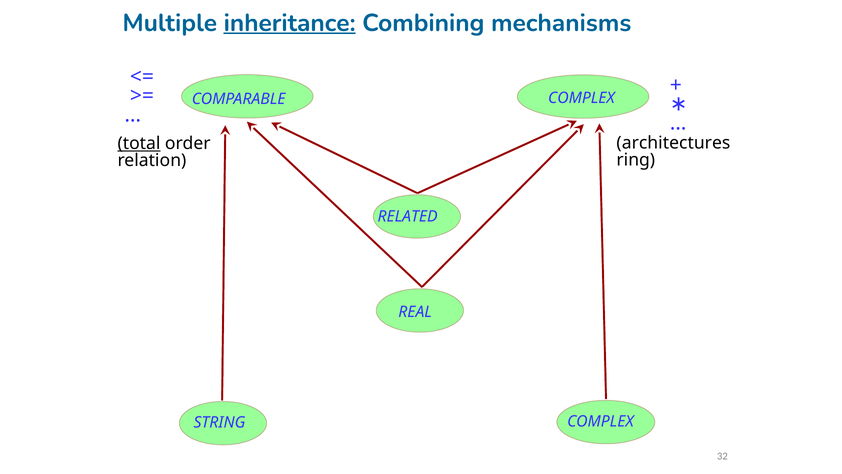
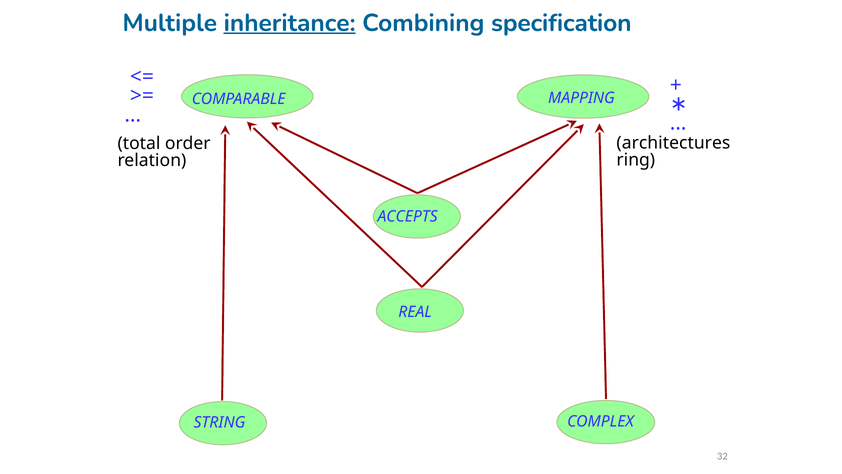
mechanisms: mechanisms -> specification
COMPARABLE COMPLEX: COMPLEX -> MAPPING
total underline: present -> none
RELATED: RELATED -> ACCEPTS
